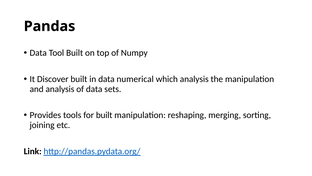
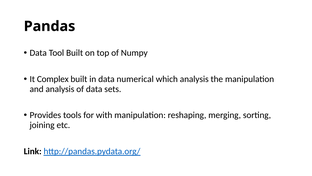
Discover: Discover -> Complex
for built: built -> with
